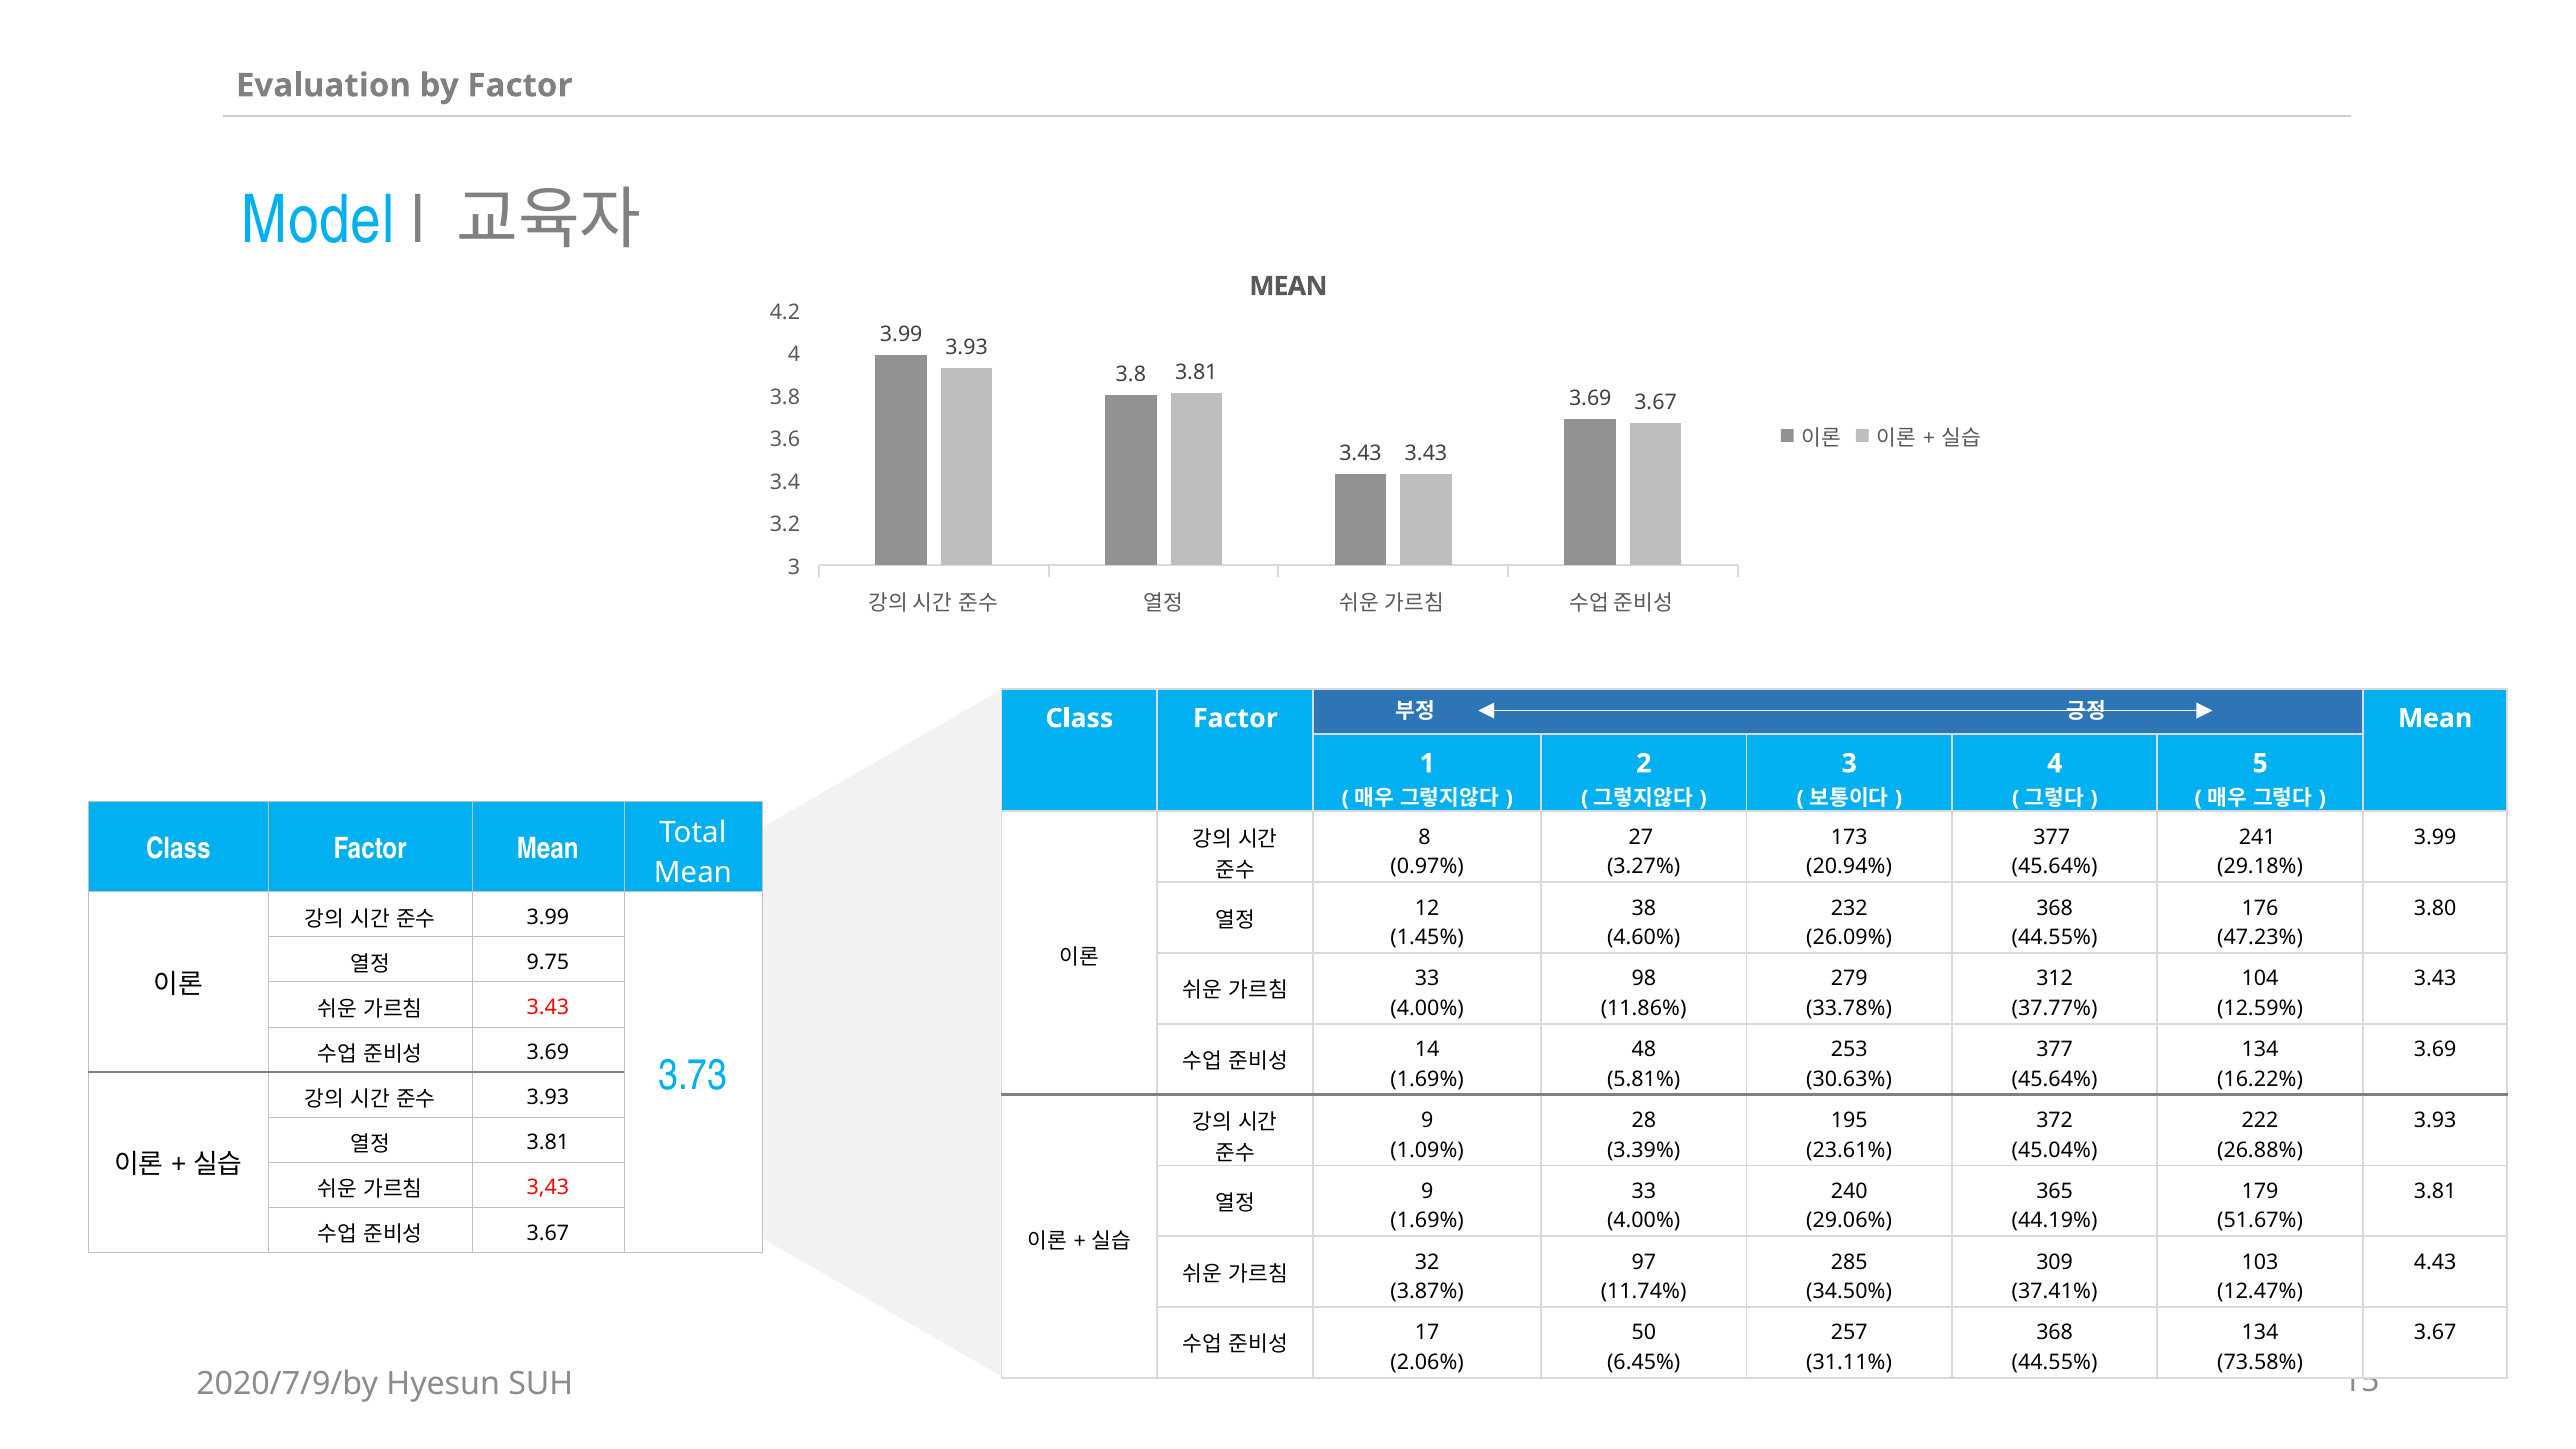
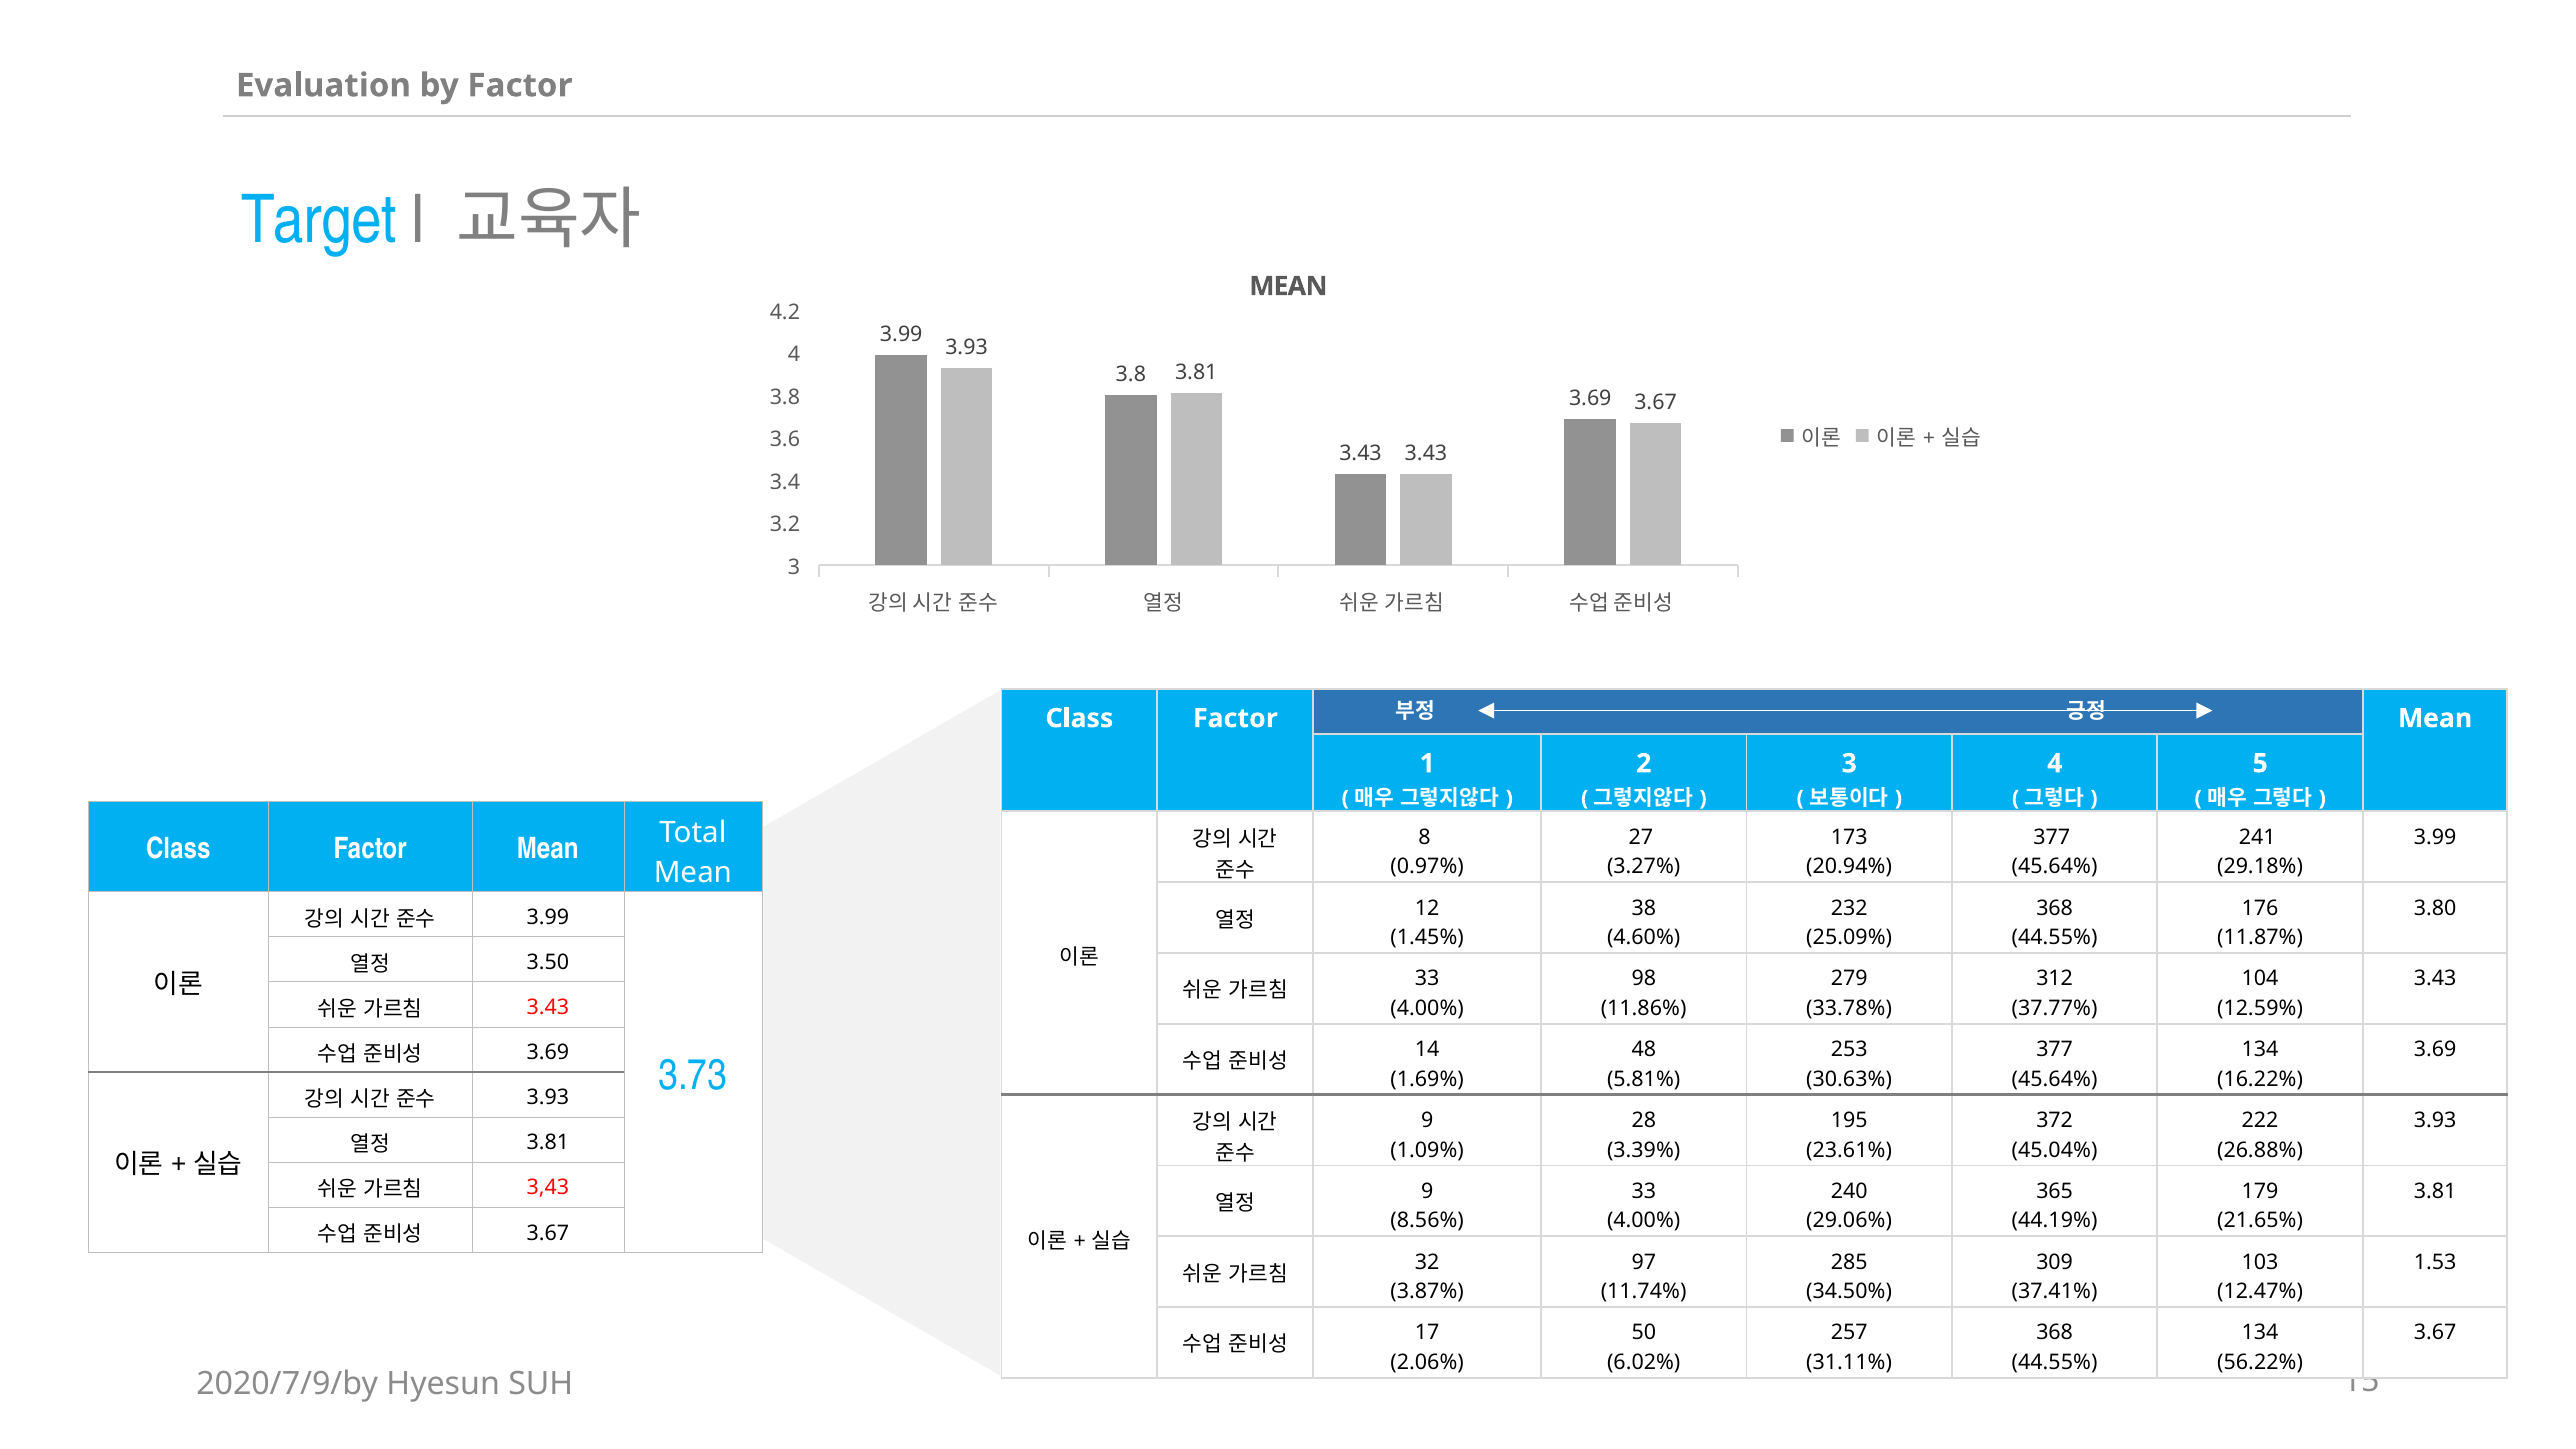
Model: Model -> Target
26.09%: 26.09% -> 25.09%
47.23%: 47.23% -> 11.87%
9.75: 9.75 -> 3.50
1.69% at (1427, 1221): 1.69% -> 8.56%
51.67%: 51.67% -> 21.65%
4.43: 4.43 -> 1.53
6.45%: 6.45% -> 6.02%
73.58%: 73.58% -> 56.22%
